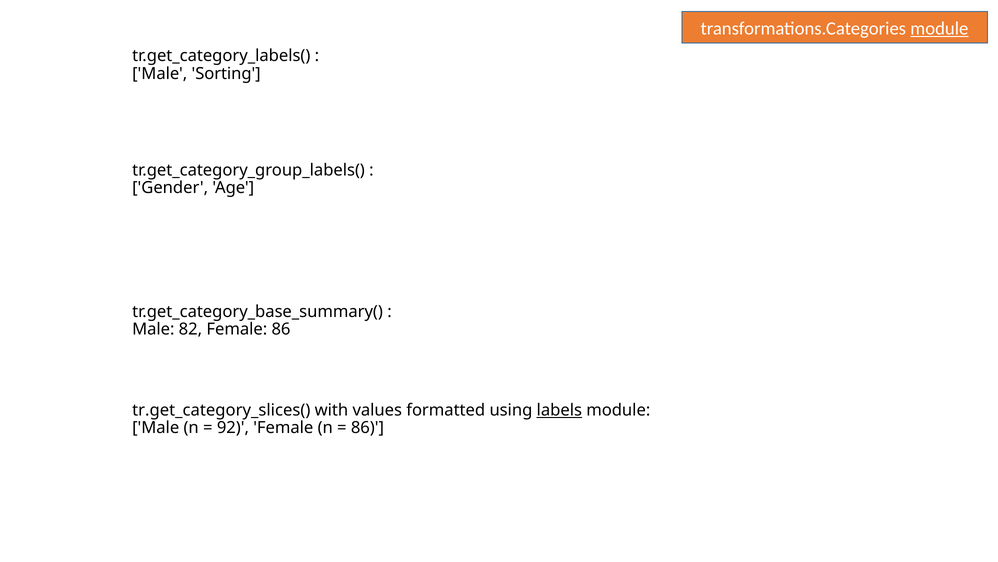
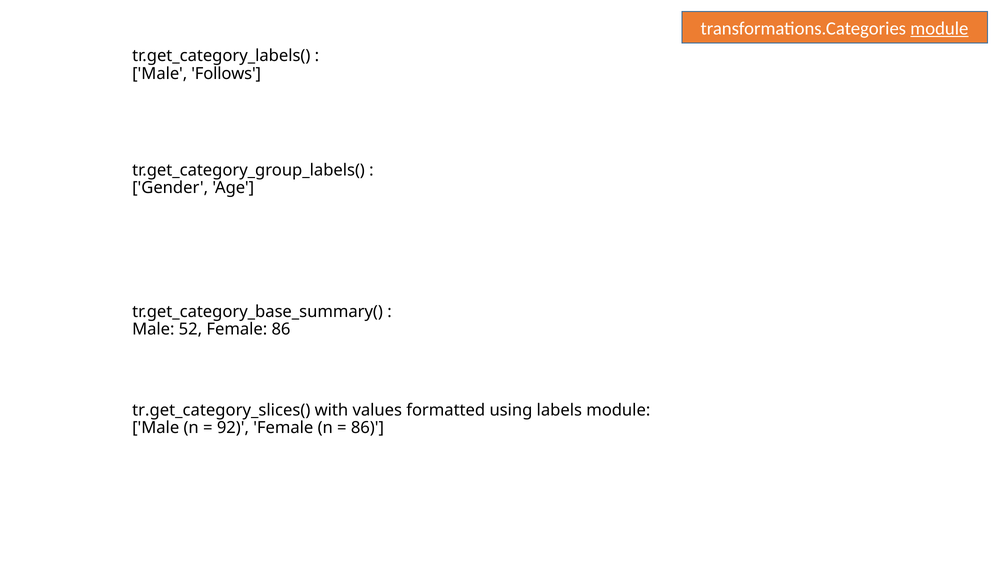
Sorting: Sorting -> Follows
82: 82 -> 52
labels underline: present -> none
